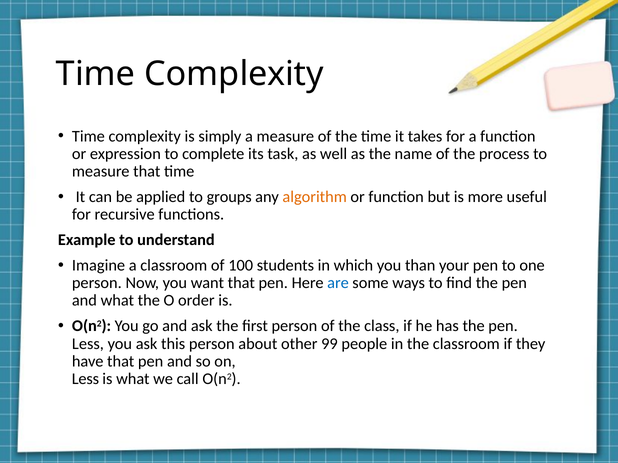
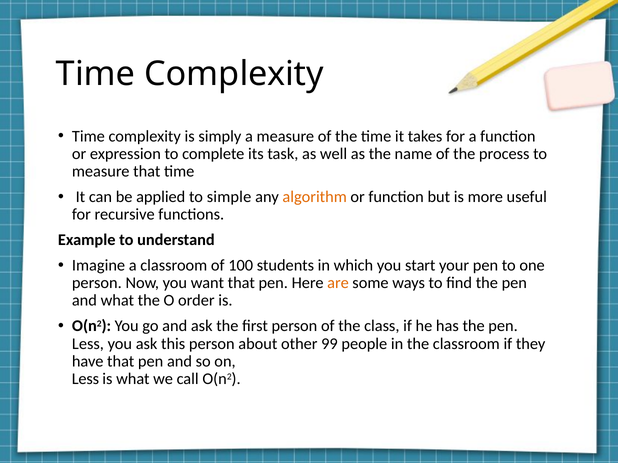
groups: groups -> simple
than: than -> start
are colour: blue -> orange
